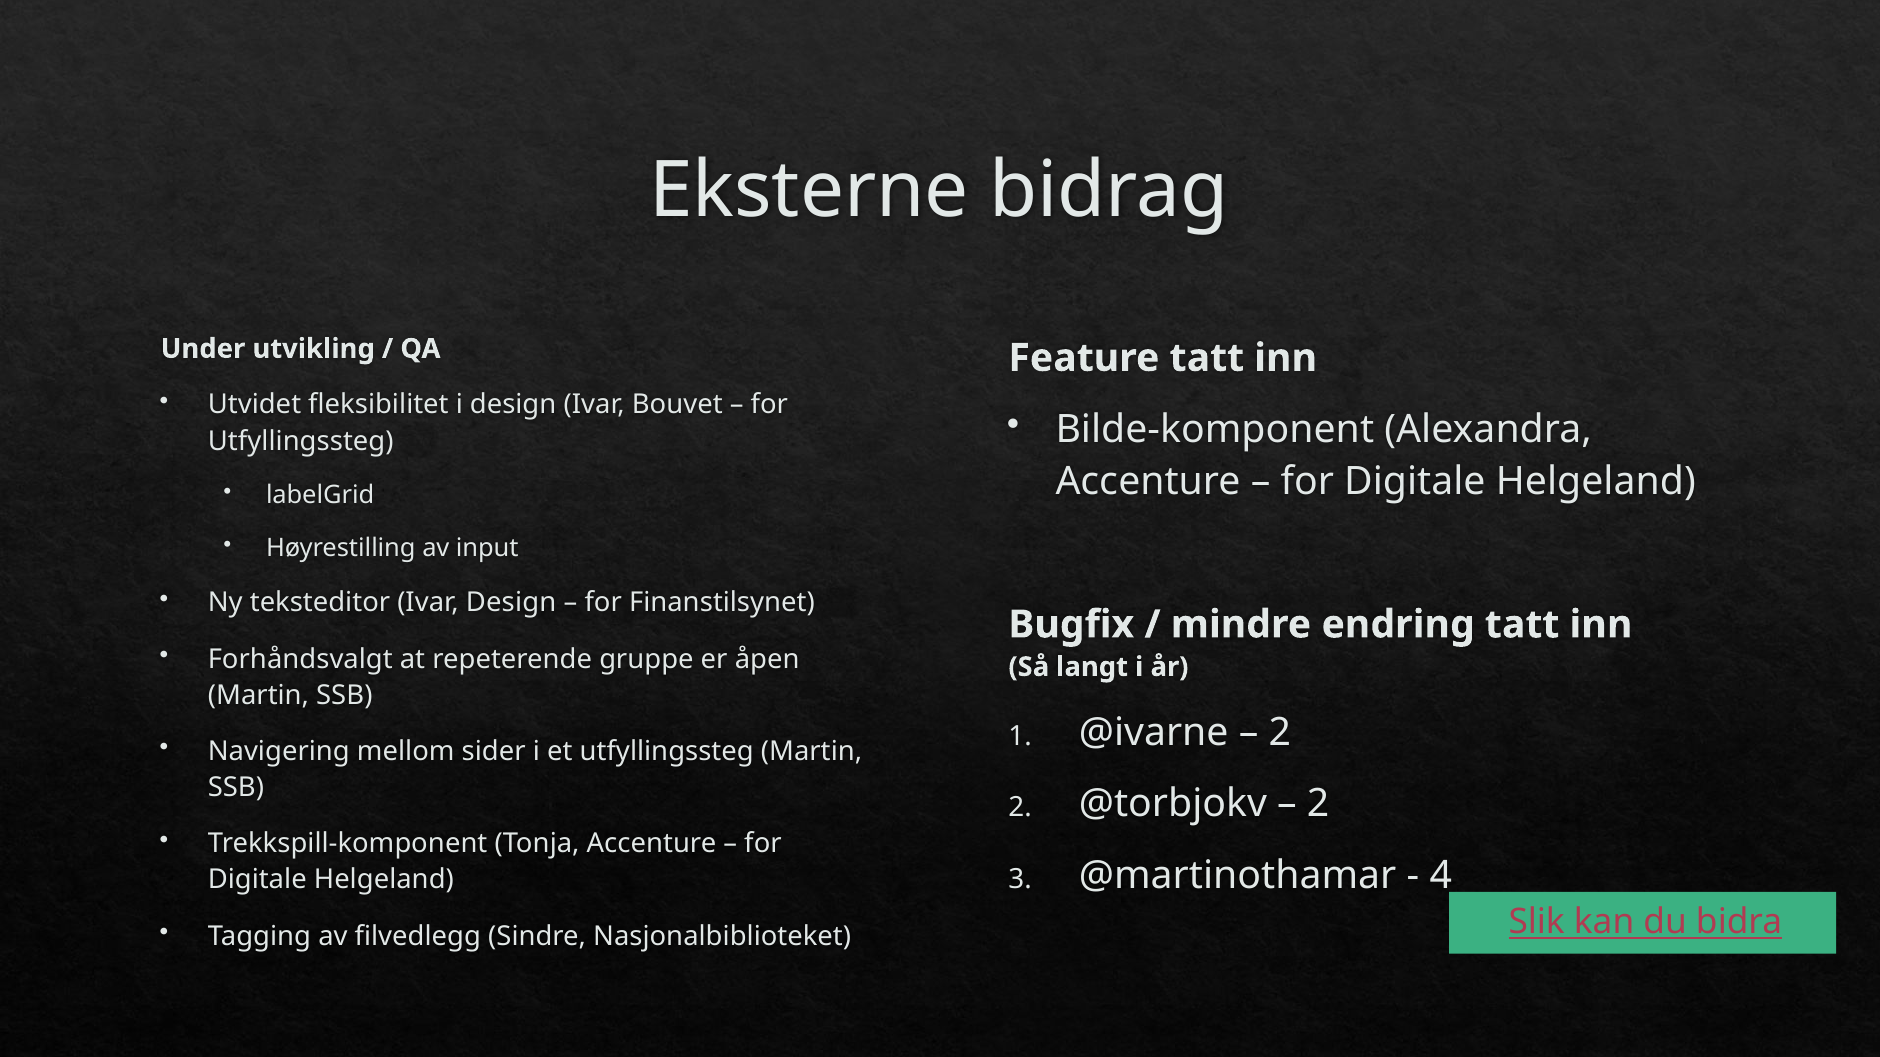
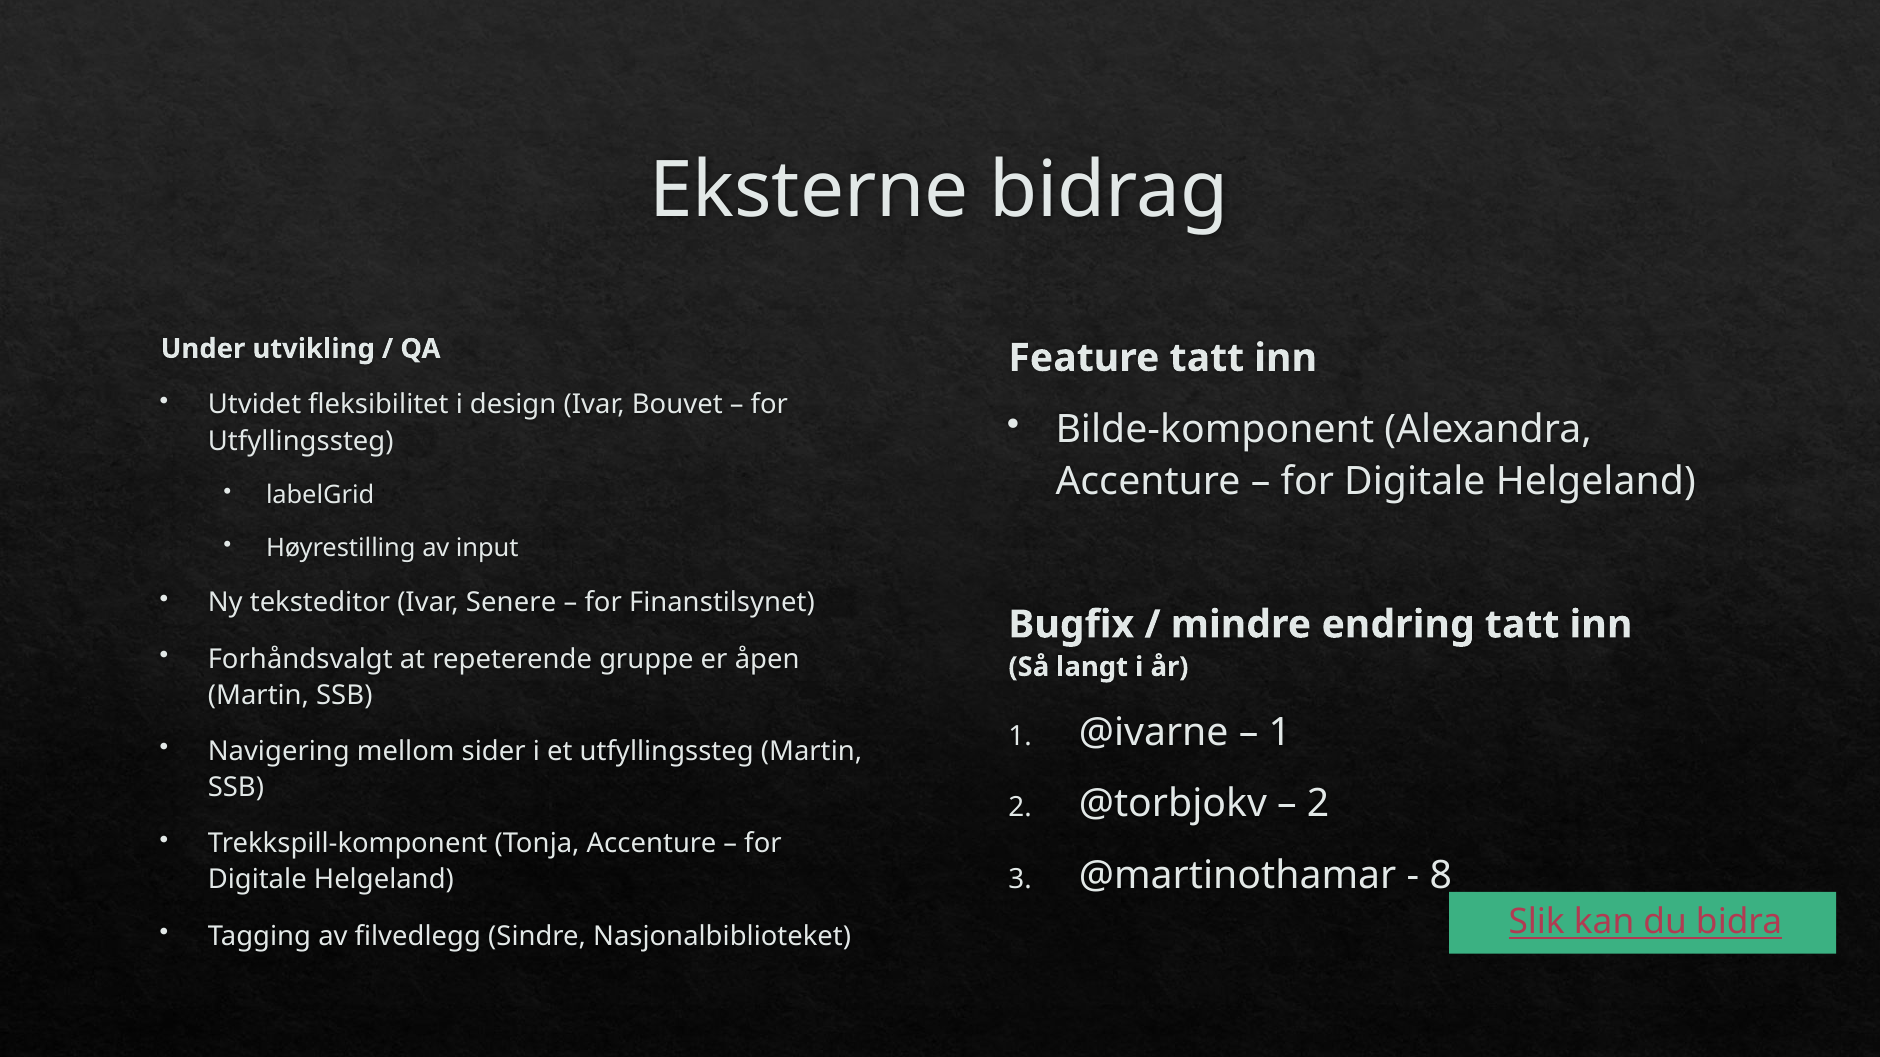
Ivar Design: Design -> Senere
2 at (1280, 733): 2 -> 1
4: 4 -> 8
